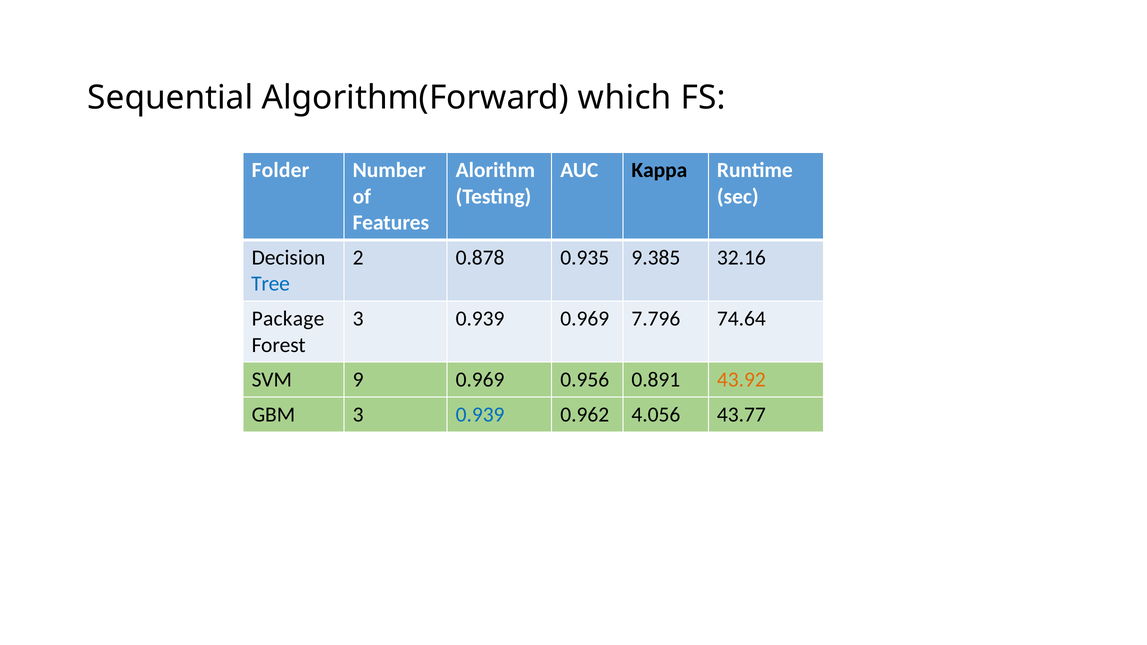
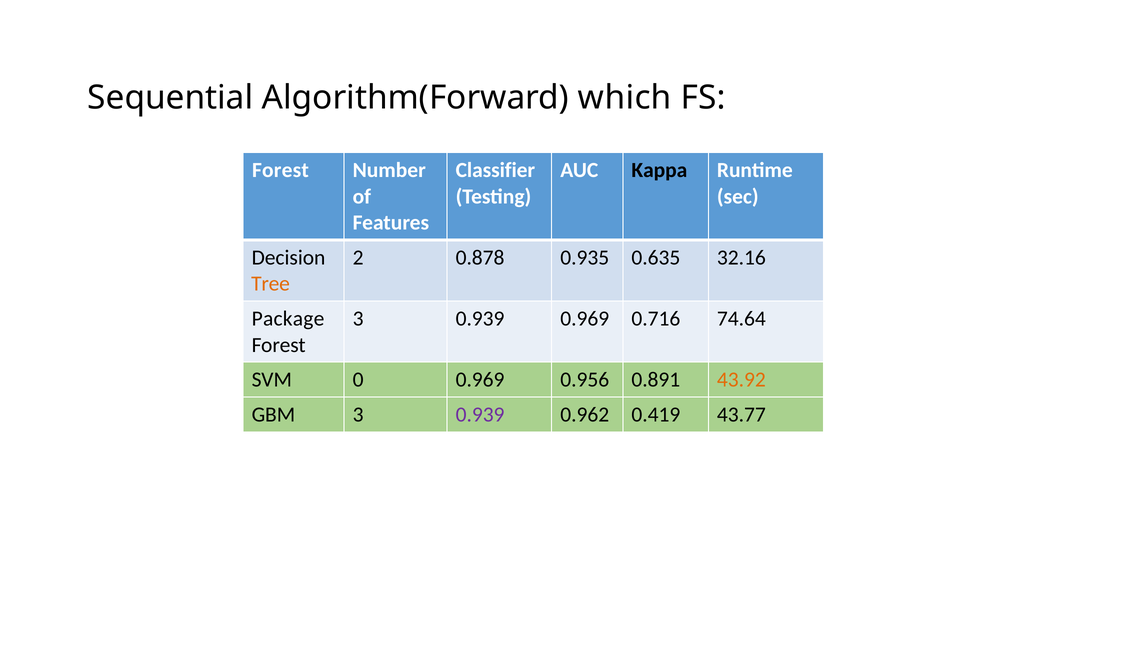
Folder at (280, 170): Folder -> Forest
Alorithm: Alorithm -> Classifier
9.385: 9.385 -> 0.635
Tree colour: blue -> orange
7.796: 7.796 -> 0.716
9: 9 -> 0
0.939 at (480, 415) colour: blue -> purple
4.056: 4.056 -> 0.419
